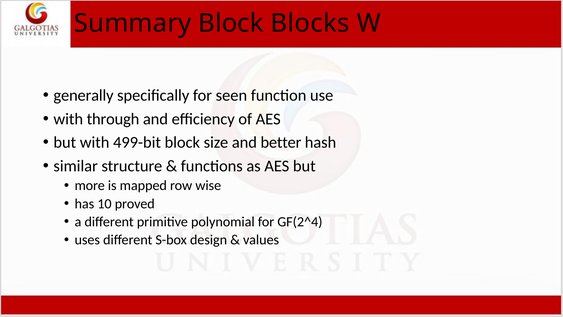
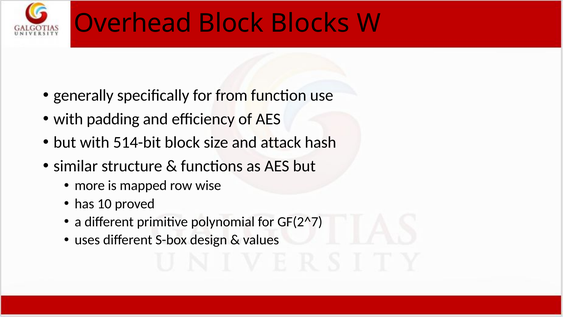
Summary: Summary -> Overhead
seen: seen -> from
through: through -> padding
499-bit: 499-bit -> 514-bit
better: better -> attack
GF(2^4: GF(2^4 -> GF(2^7
